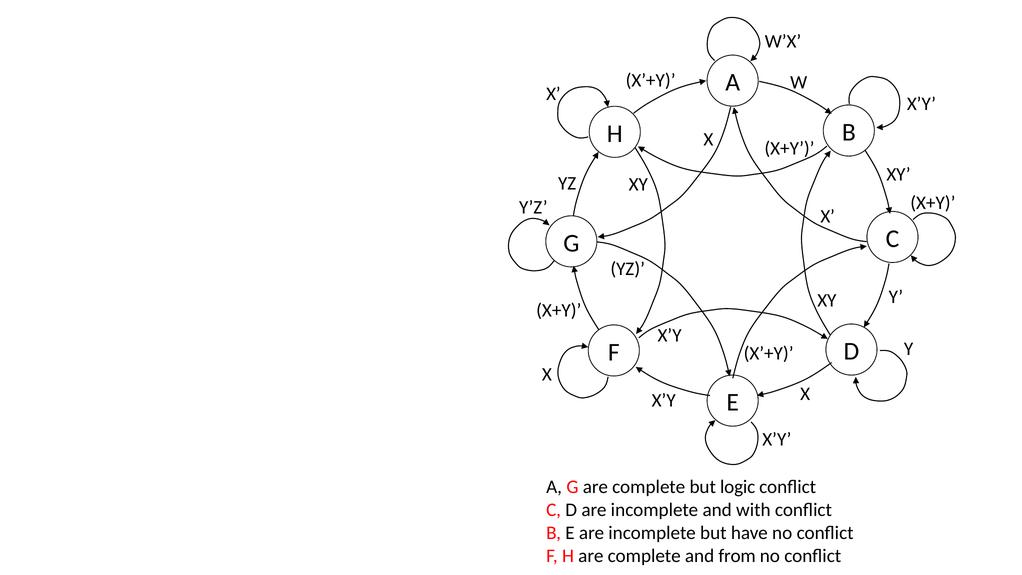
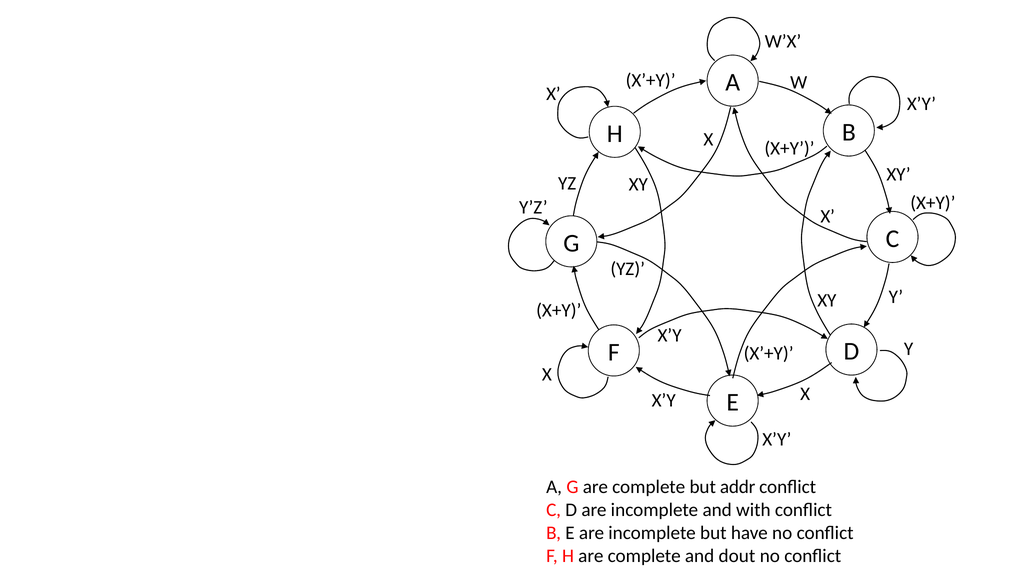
logic: logic -> addr
from: from -> dout
